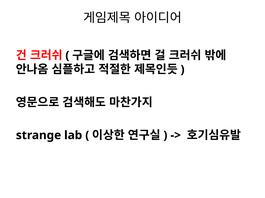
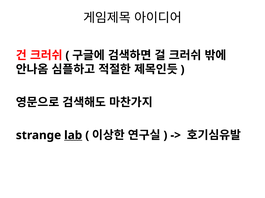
lab underline: none -> present
